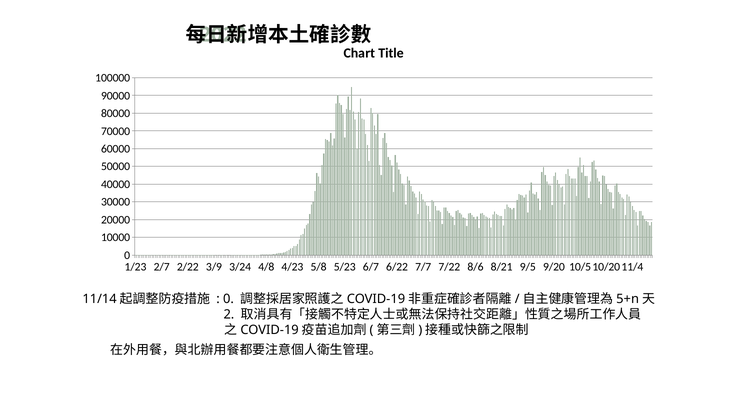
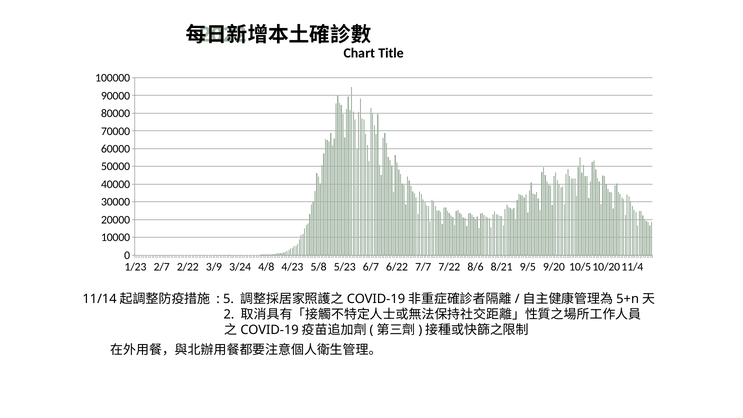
0 at (229, 299): 0 -> 5
